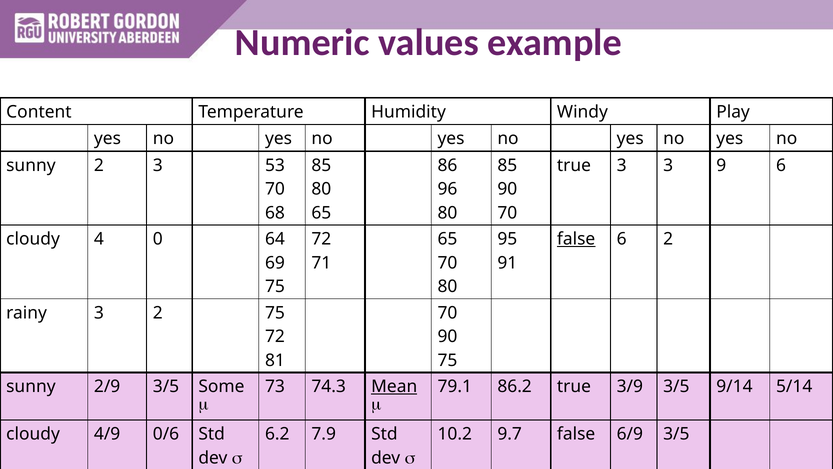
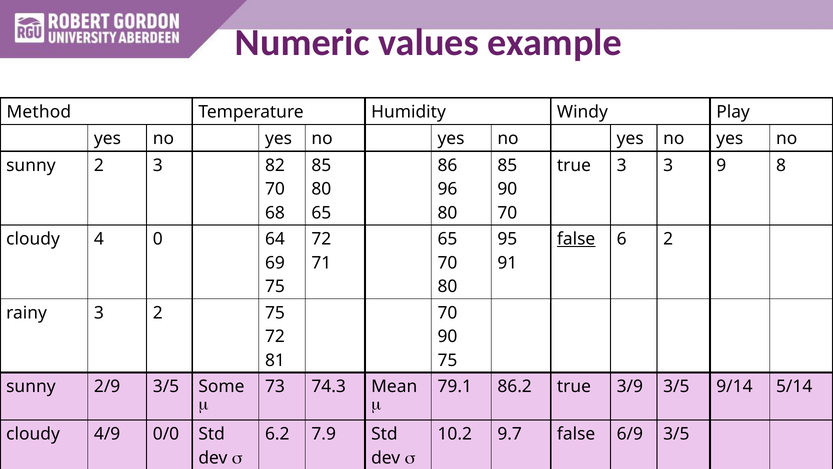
Content: Content -> Method
53: 53 -> 82
9 6: 6 -> 8
Mean underline: present -> none
0/6: 0/6 -> 0/0
